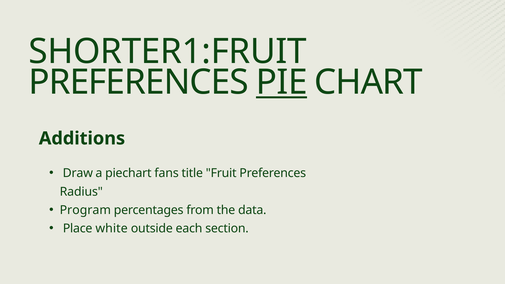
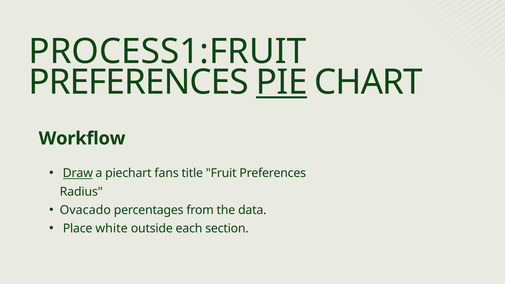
SHORTER1:FRUIT: SHORTER1:FRUIT -> PROCESS1:FRUIT
Additions: Additions -> Workflow
Draw underline: none -> present
Program: Program -> Ovacado
